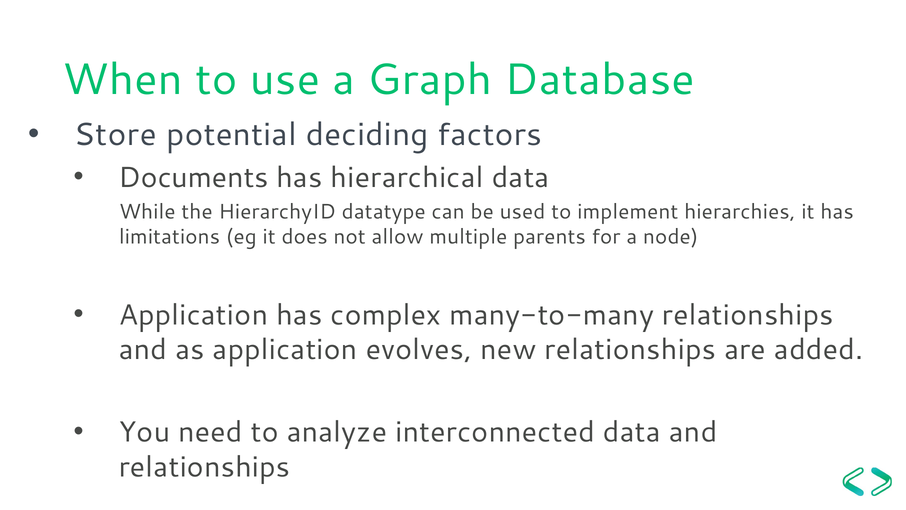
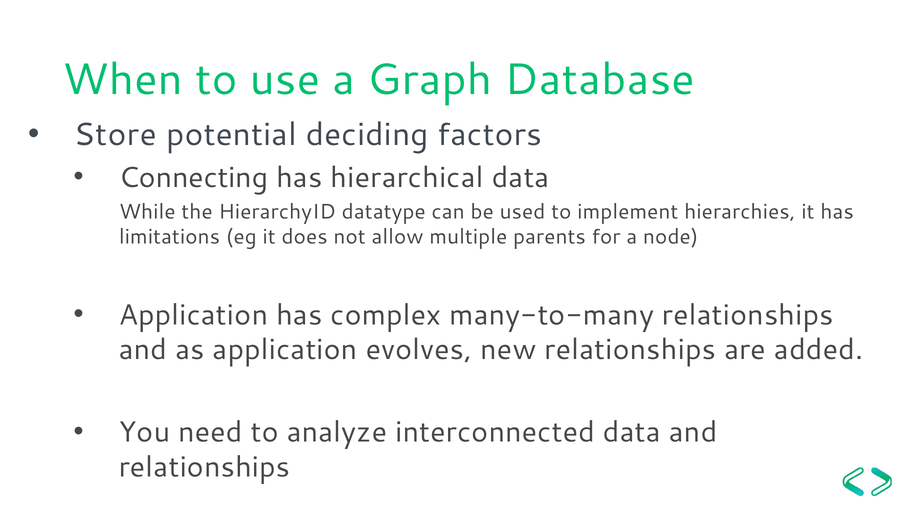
Documents: Documents -> Connecting
